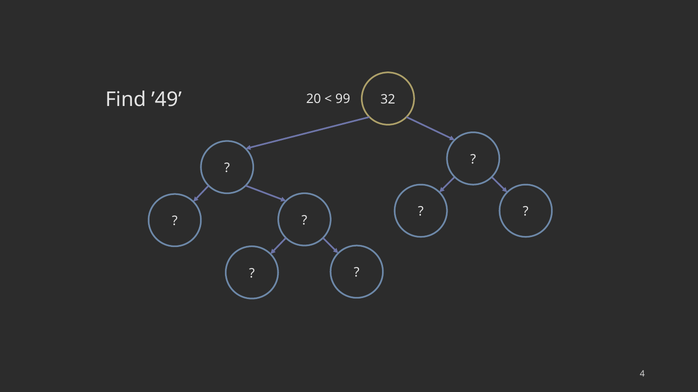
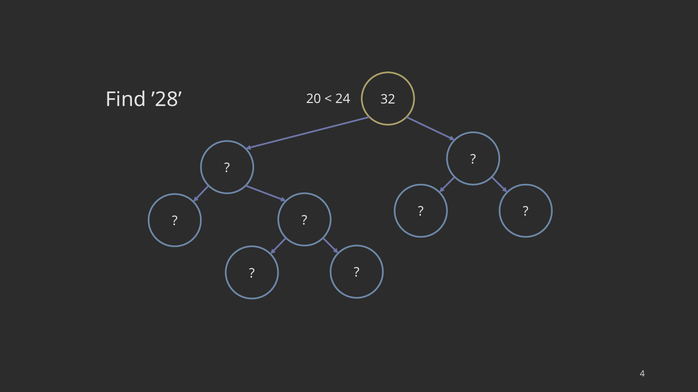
’49: ’49 -> ’28
99: 99 -> 24
